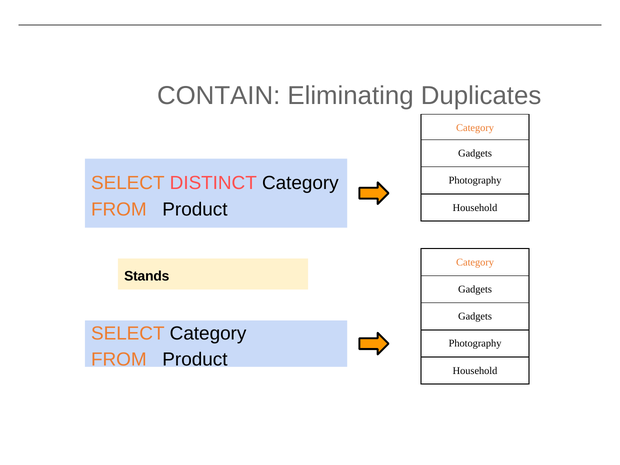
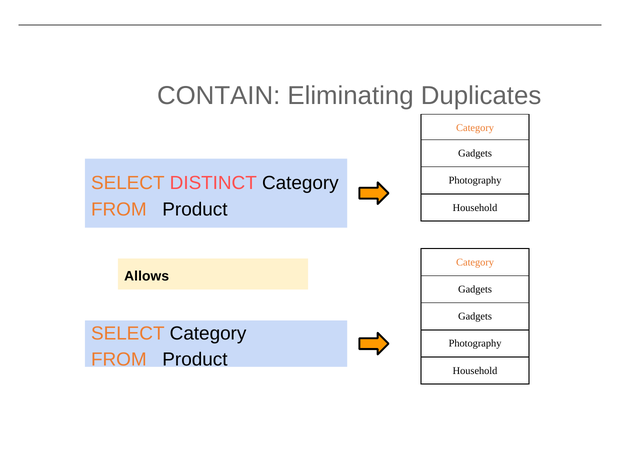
Stands: Stands -> Allows
